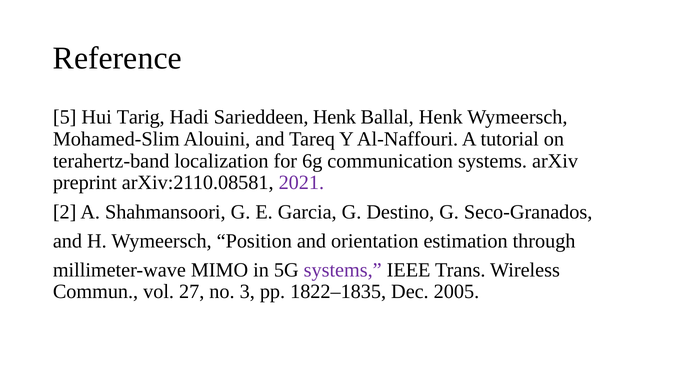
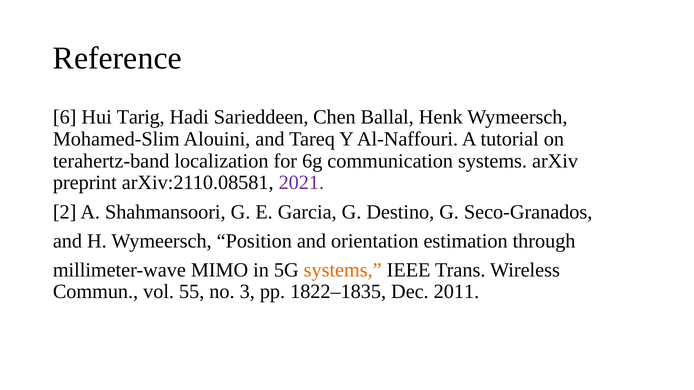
5: 5 -> 6
Sarieddeen Henk: Henk -> Chen
systems at (343, 270) colour: purple -> orange
27: 27 -> 55
2005: 2005 -> 2011
